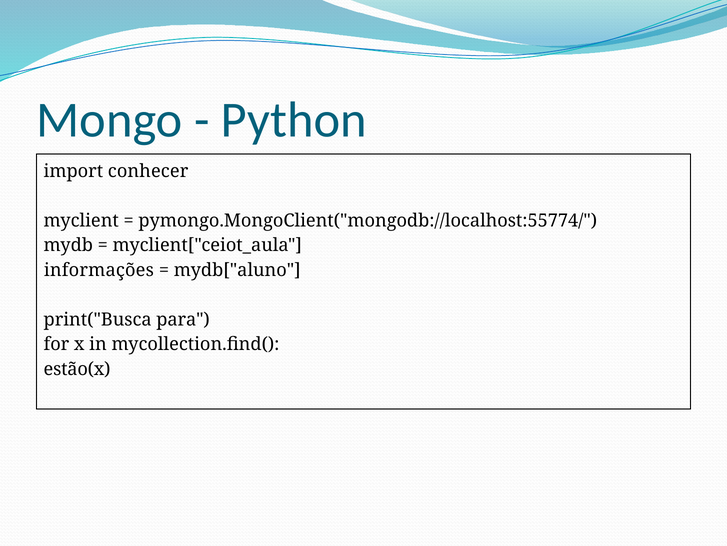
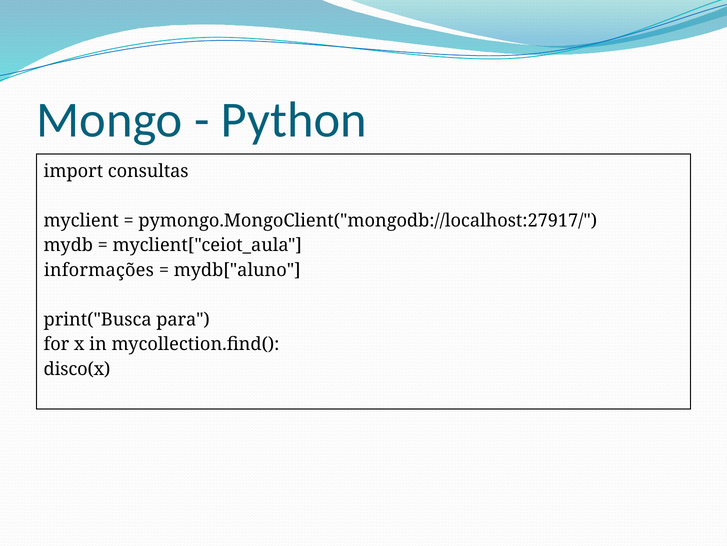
conhecer: conhecer -> consultas
pymongo.MongoClient("mongodb://localhost:55774/: pymongo.MongoClient("mongodb://localhost:55774/ -> pymongo.MongoClient("mongodb://localhost:27917/
estão(x: estão(x -> disco(x
